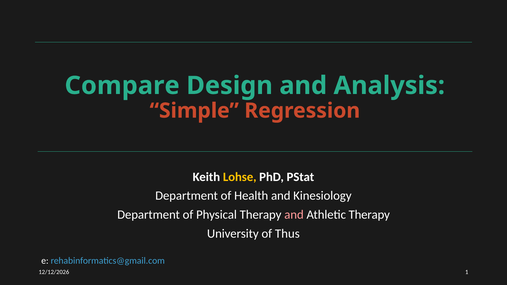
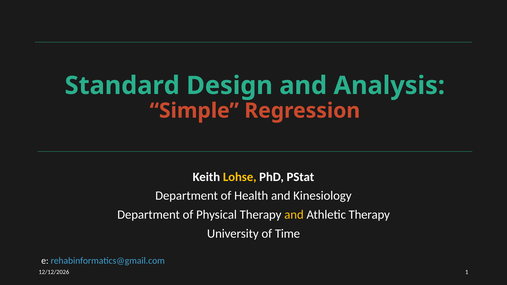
Compare: Compare -> Standard
and at (294, 215) colour: pink -> yellow
Thus: Thus -> Time
